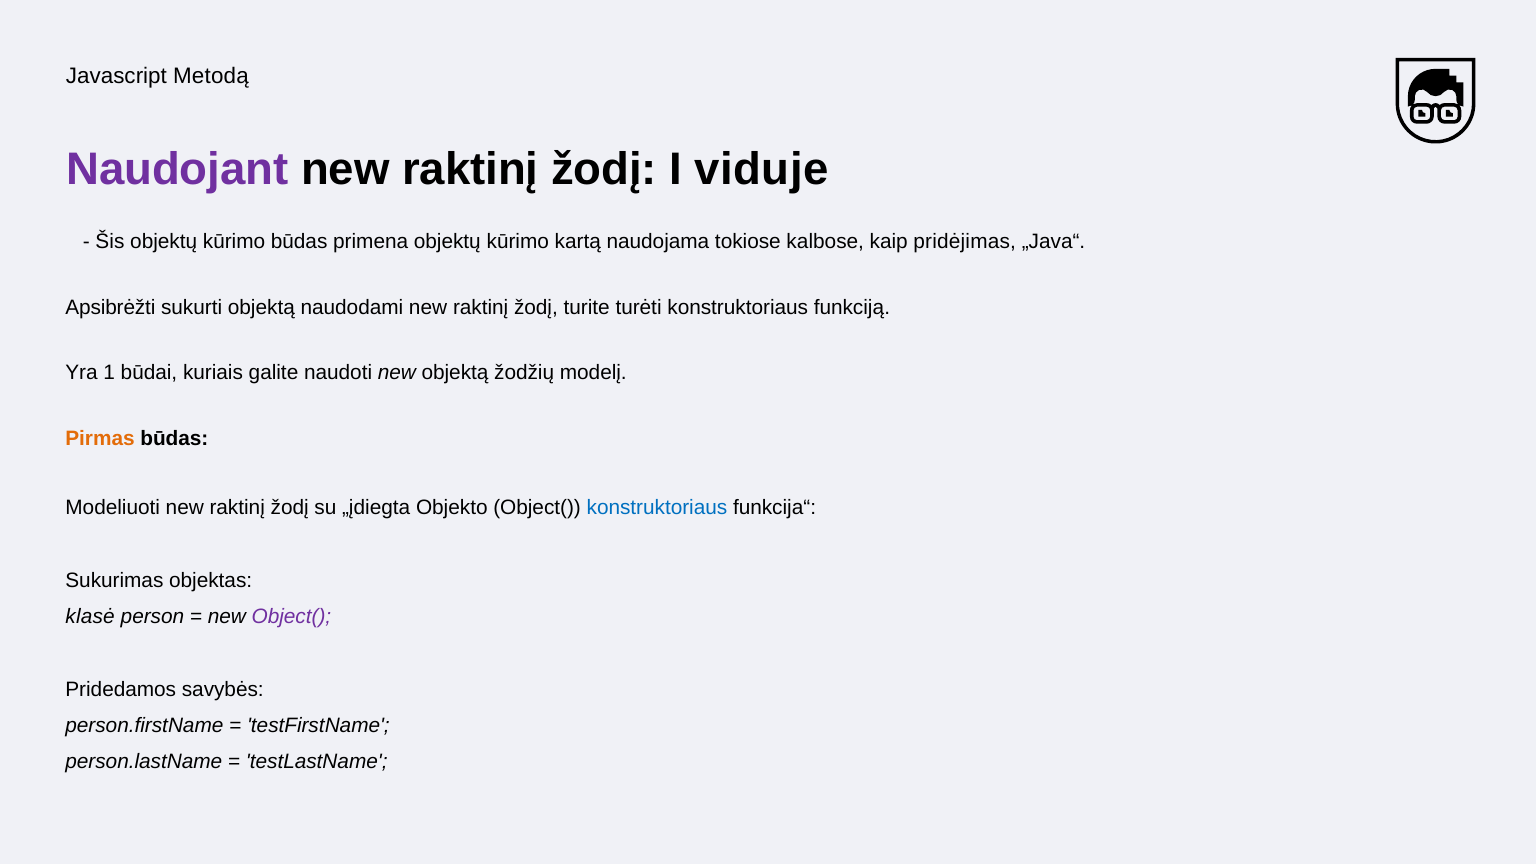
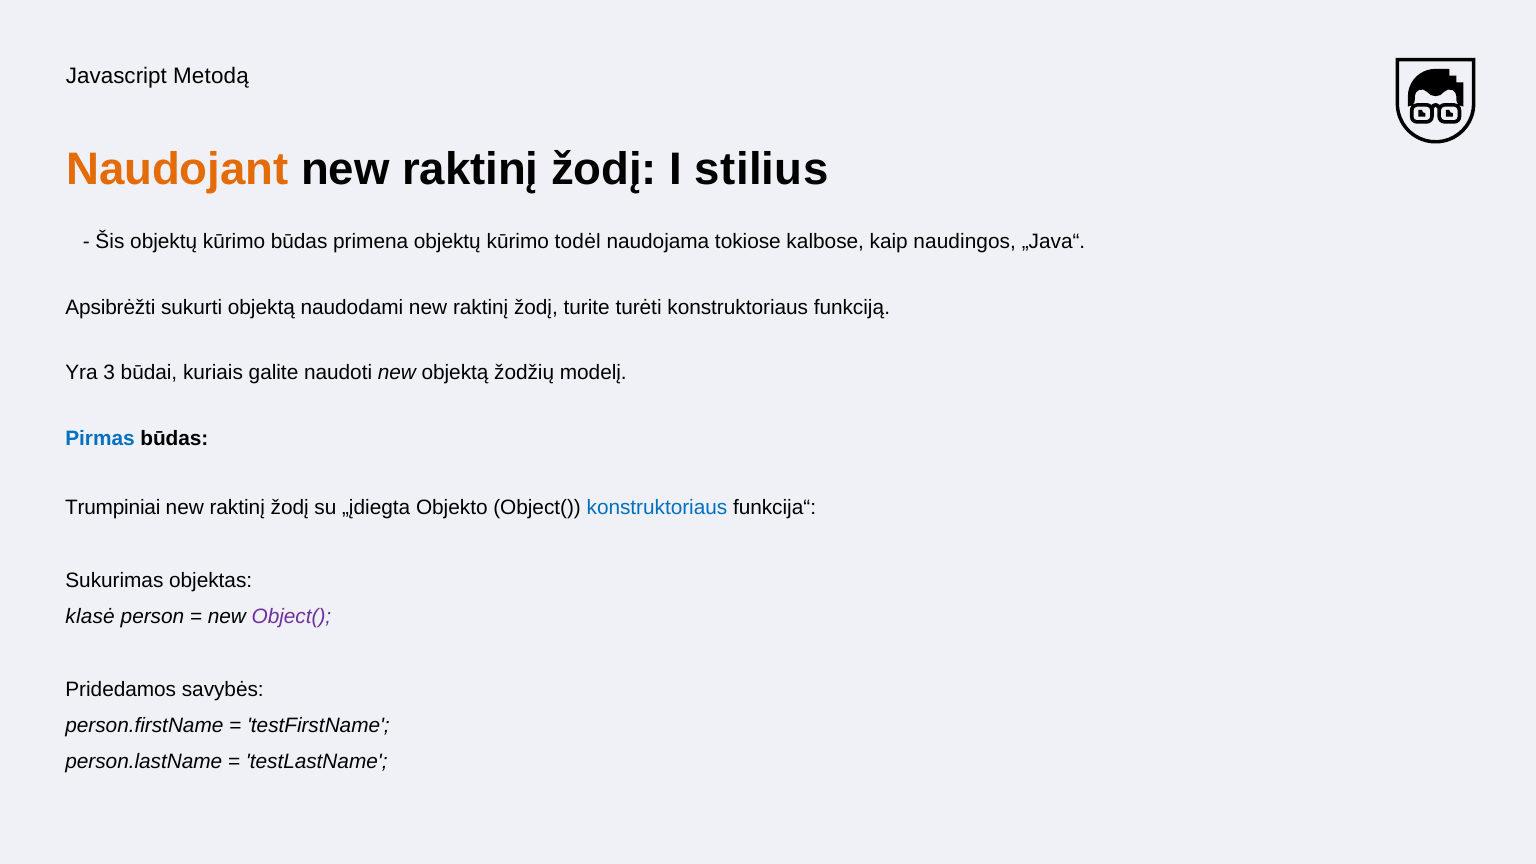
Naudojant colour: purple -> orange
viduje: viduje -> stilius
kartą: kartą -> todėl
pridėjimas: pridėjimas -> naudingos
1: 1 -> 3
Pirmas colour: orange -> blue
Modeliuoti: Modeliuoti -> Trumpiniai
